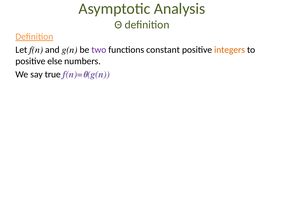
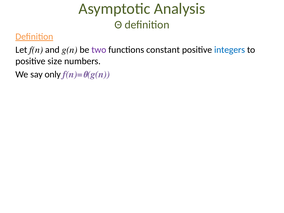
integers colour: orange -> blue
else: else -> size
true: true -> only
